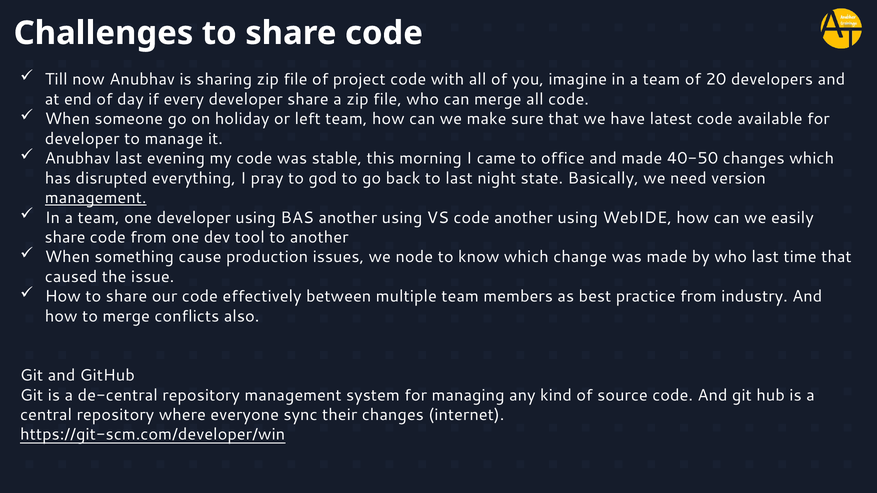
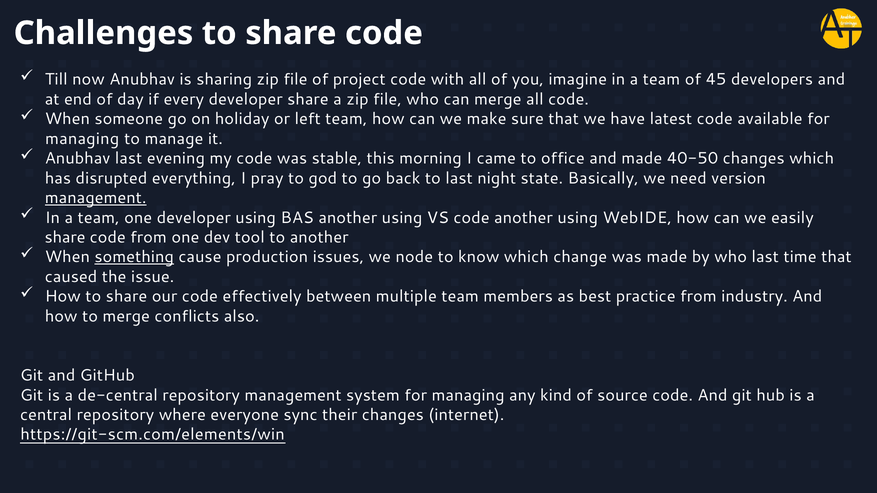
20: 20 -> 45
developer at (82, 139): developer -> managing
something underline: none -> present
https://git-scm.com/developer/win: https://git-scm.com/developer/win -> https://git-scm.com/elements/win
